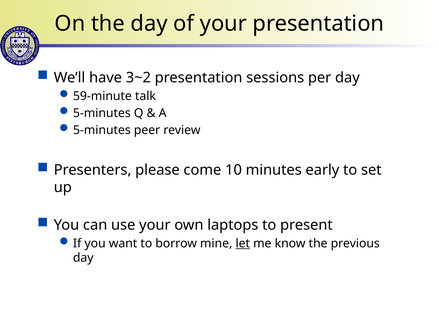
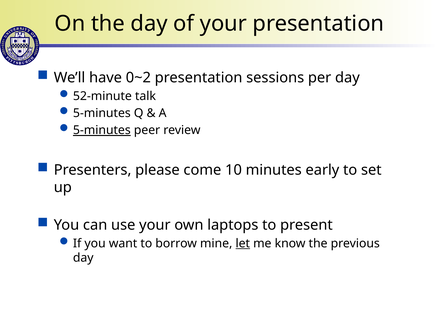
3~2: 3~2 -> 0~2
59-minute: 59-minute -> 52-minute
5-minutes at (102, 130) underline: none -> present
